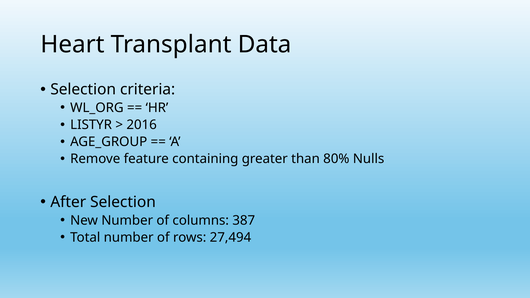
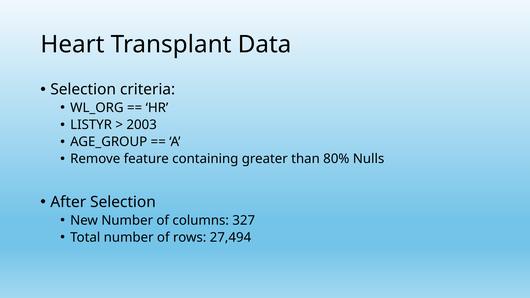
2016: 2016 -> 2003
387: 387 -> 327
